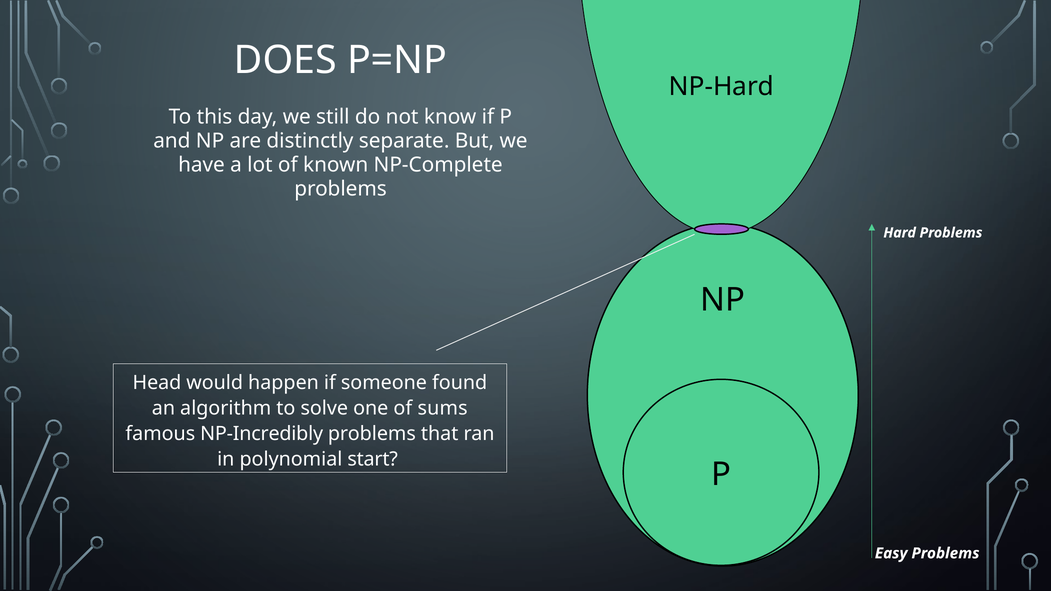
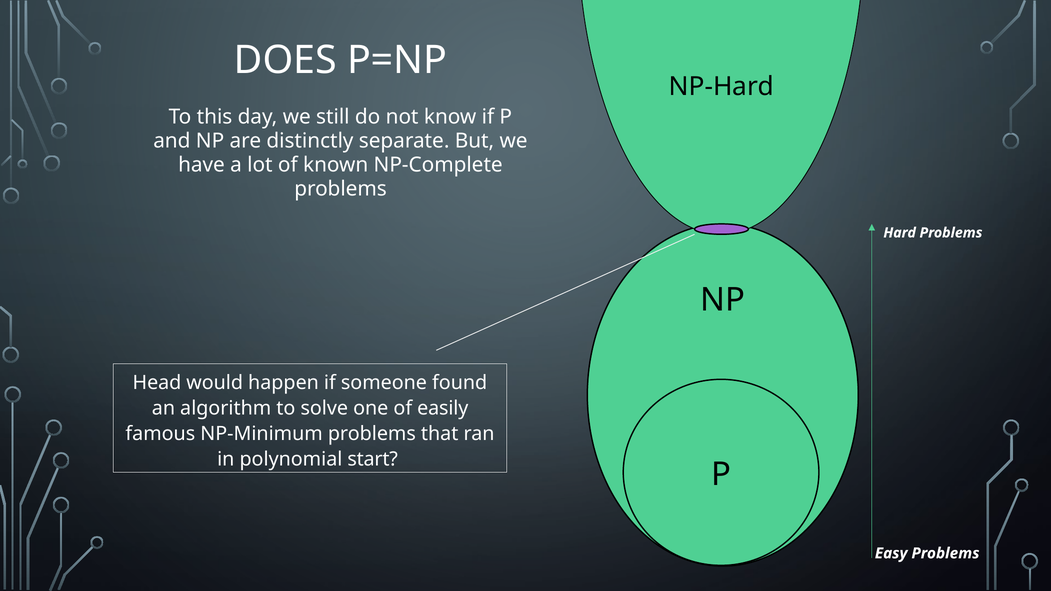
sums: sums -> easily
NP-Incredibly: NP-Incredibly -> NP-Minimum
